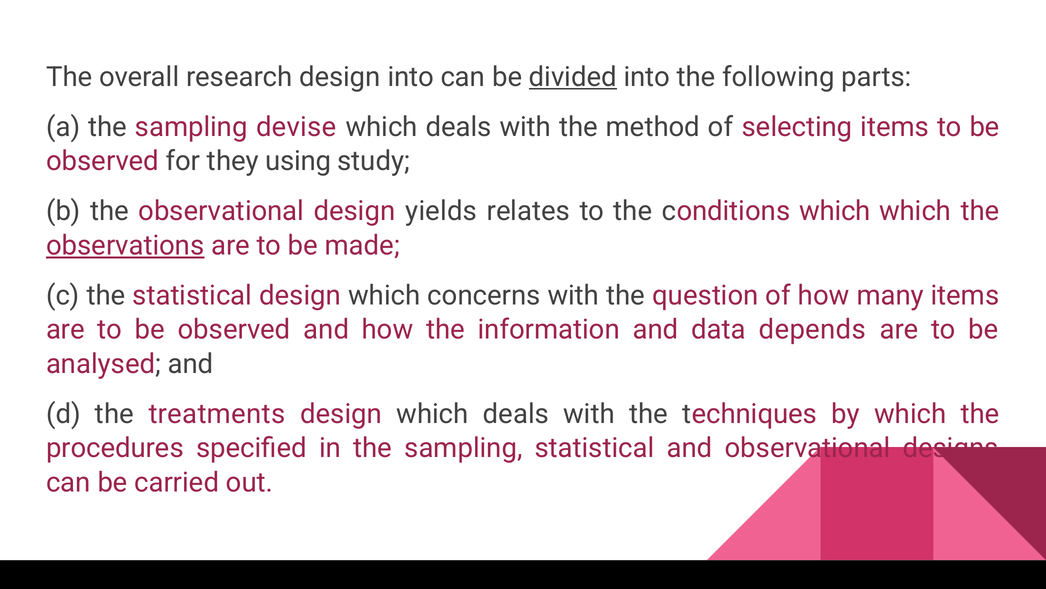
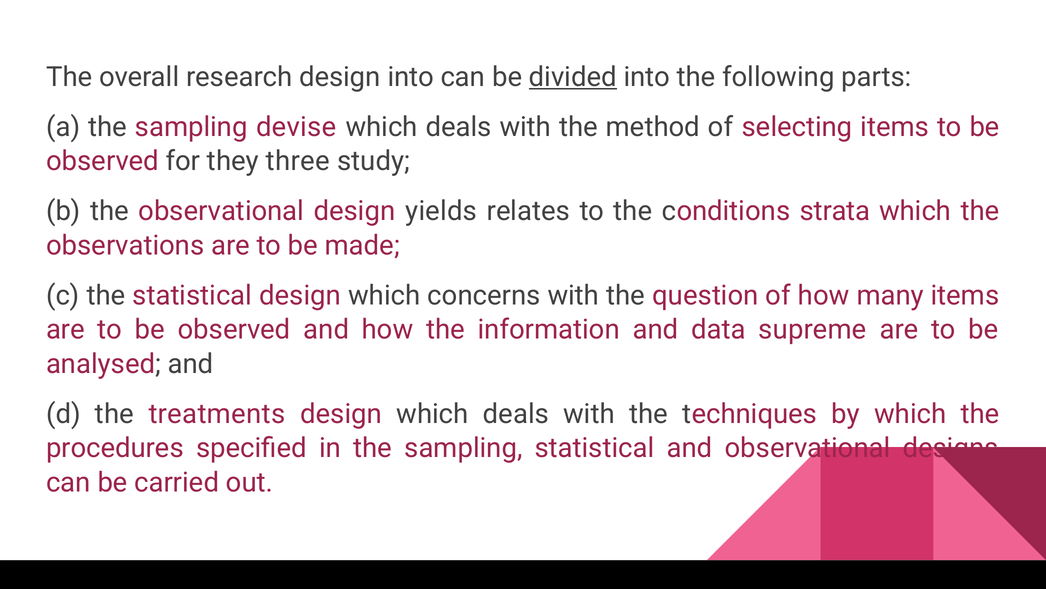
using: using -> three
conditions which: which -> strata
observations underline: present -> none
depends: depends -> supreme
